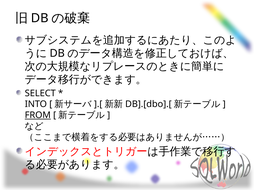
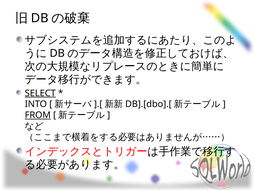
SELECT underline: none -> present
